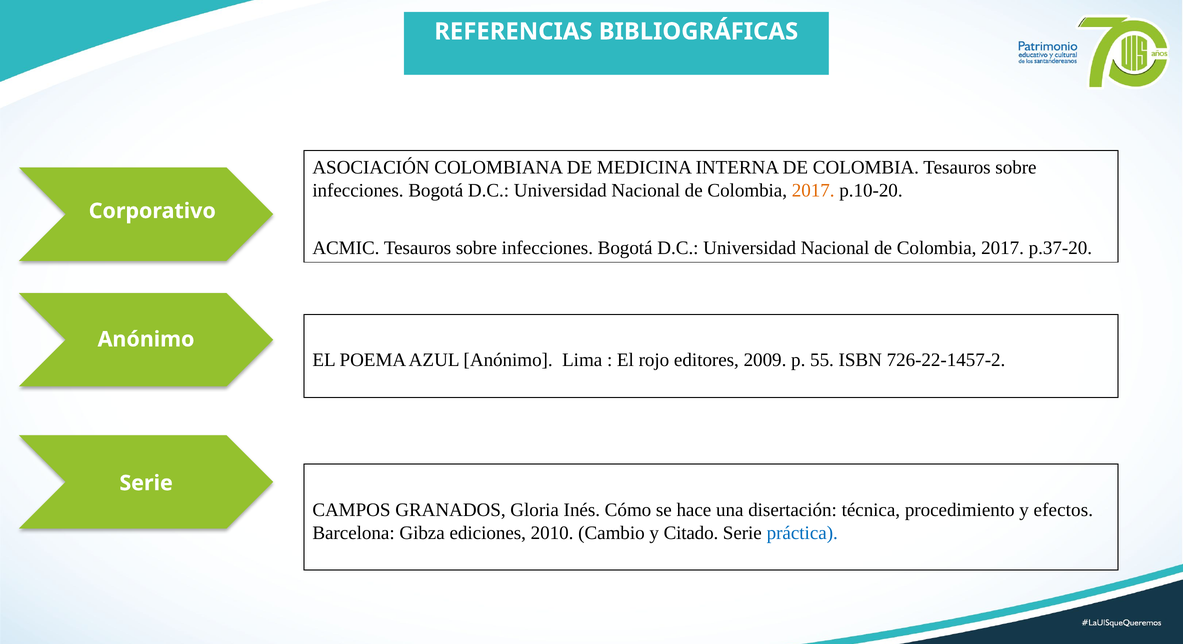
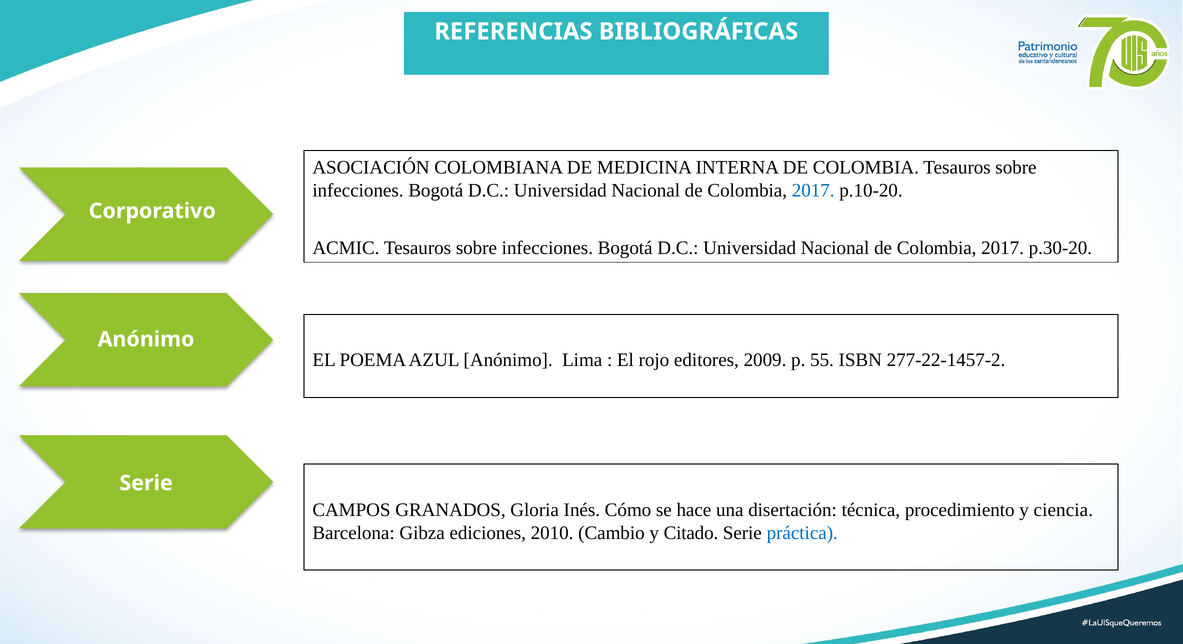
2017 at (813, 190) colour: orange -> blue
p.37-20: p.37-20 -> p.30-20
726-22-1457-2: 726-22-1457-2 -> 277-22-1457-2
efectos: efectos -> ciencia
